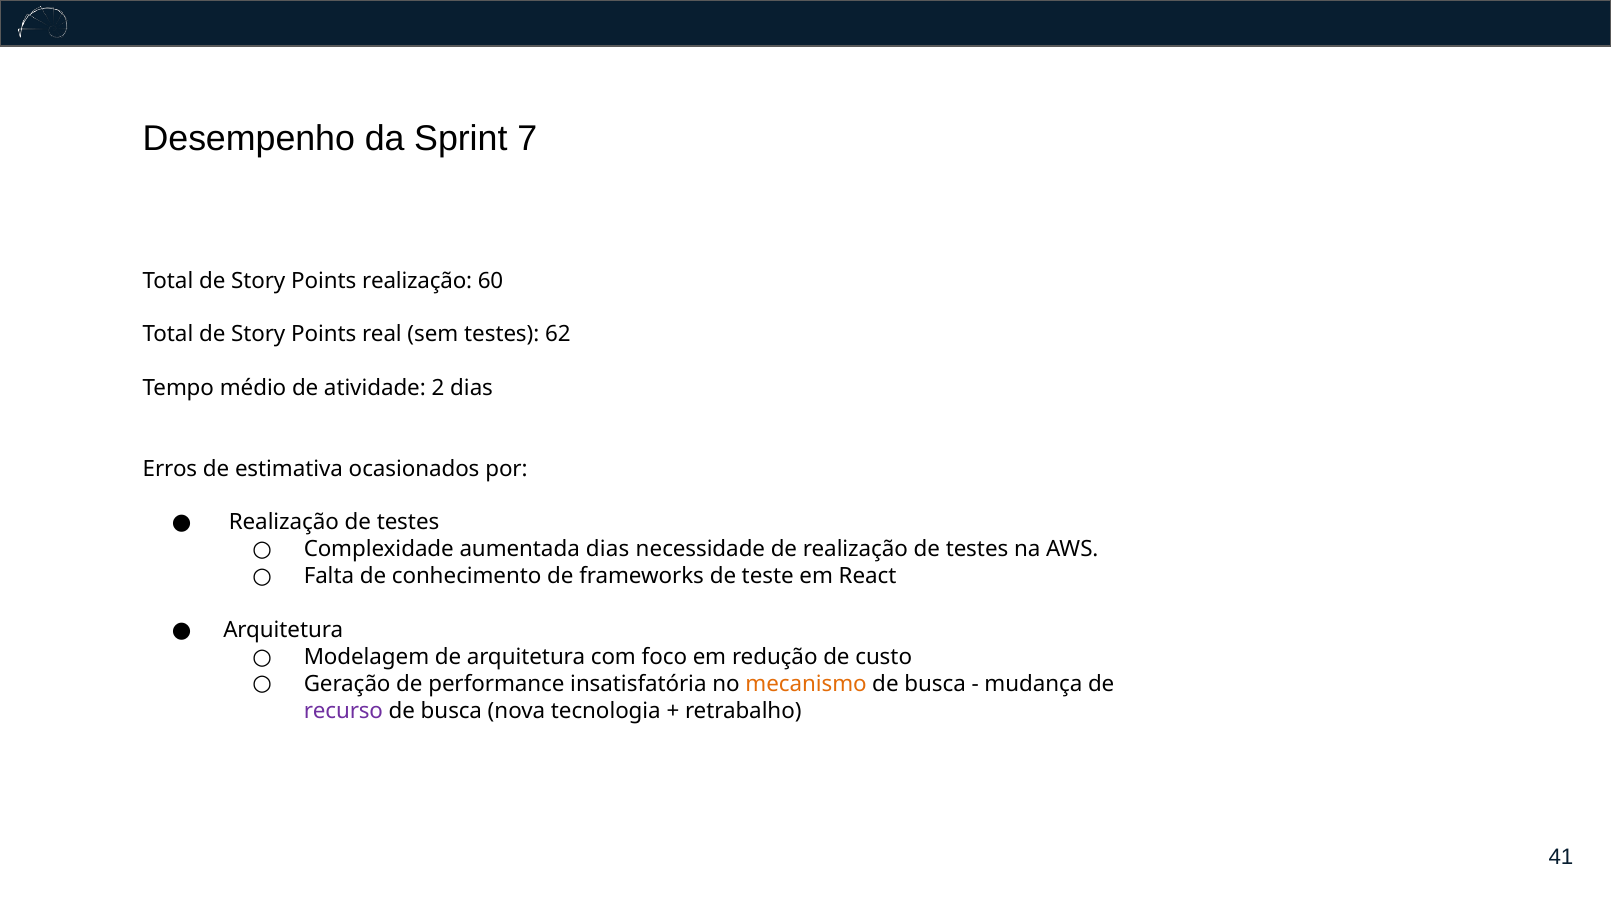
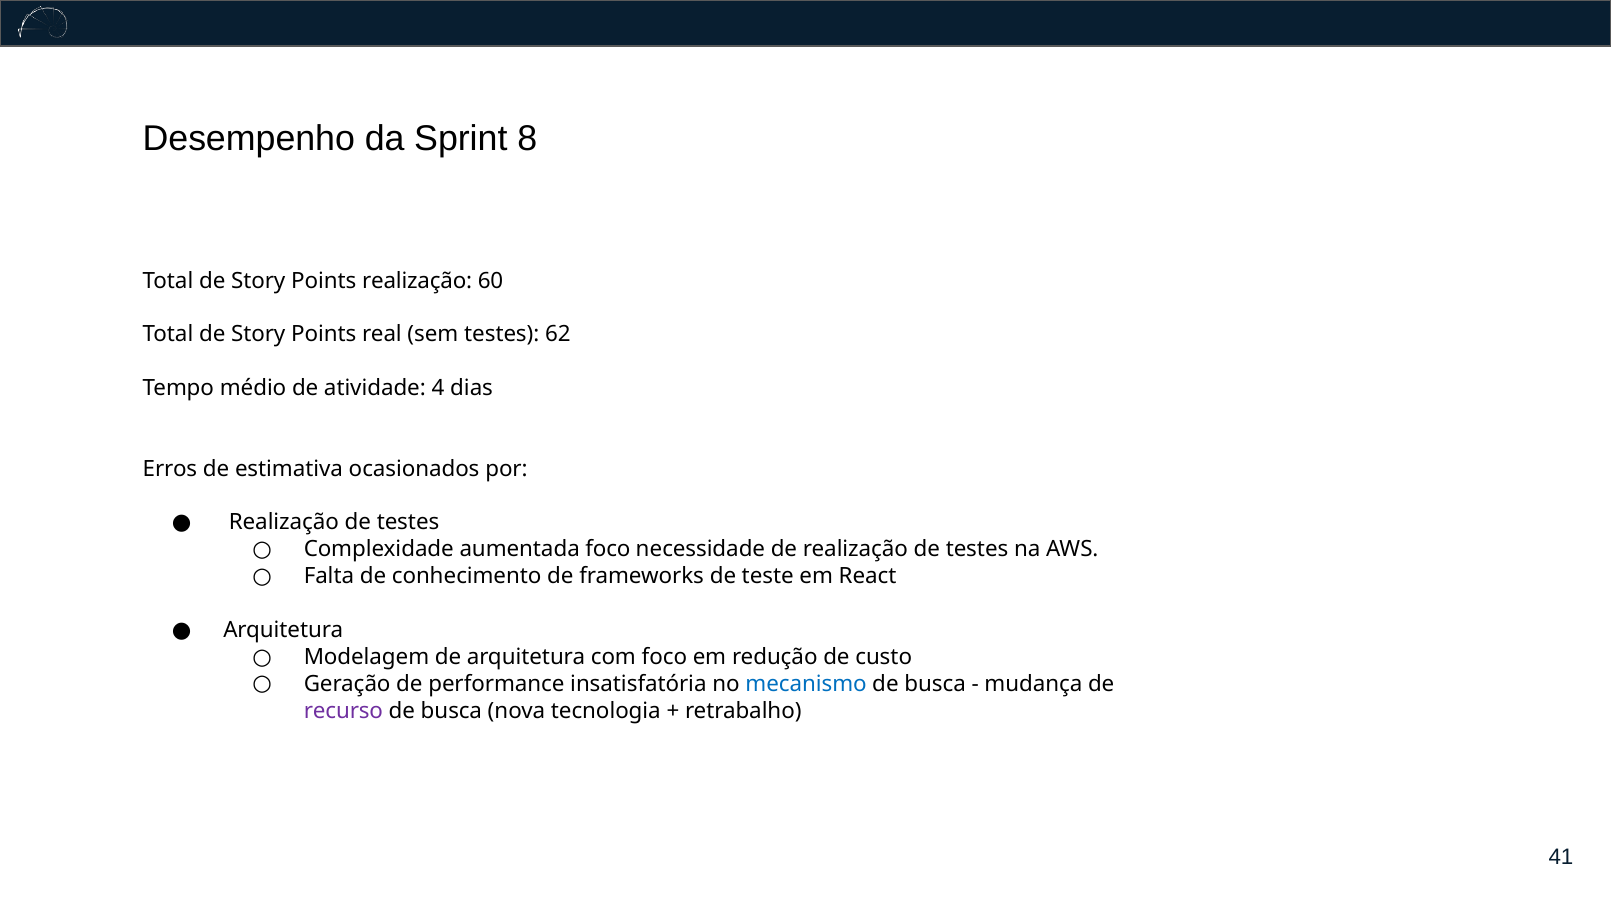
7: 7 -> 8
2: 2 -> 4
aumentada dias: dias -> foco
mecanismo colour: orange -> blue
